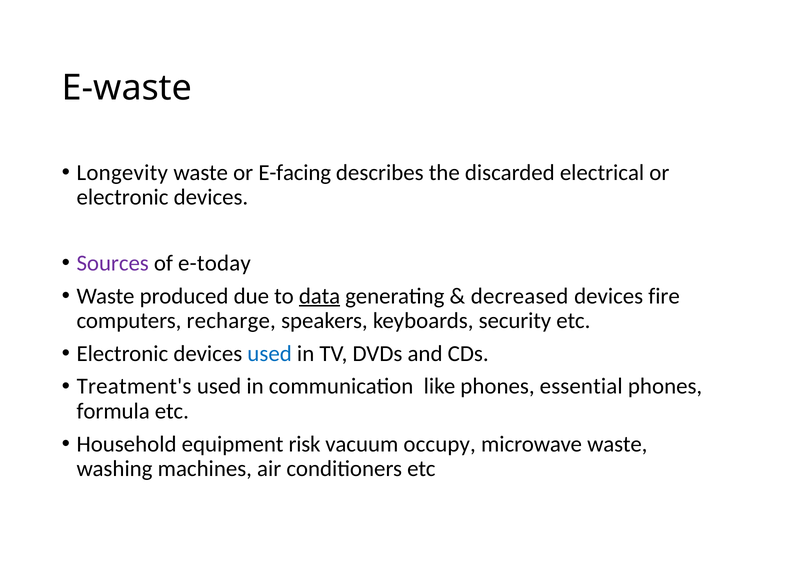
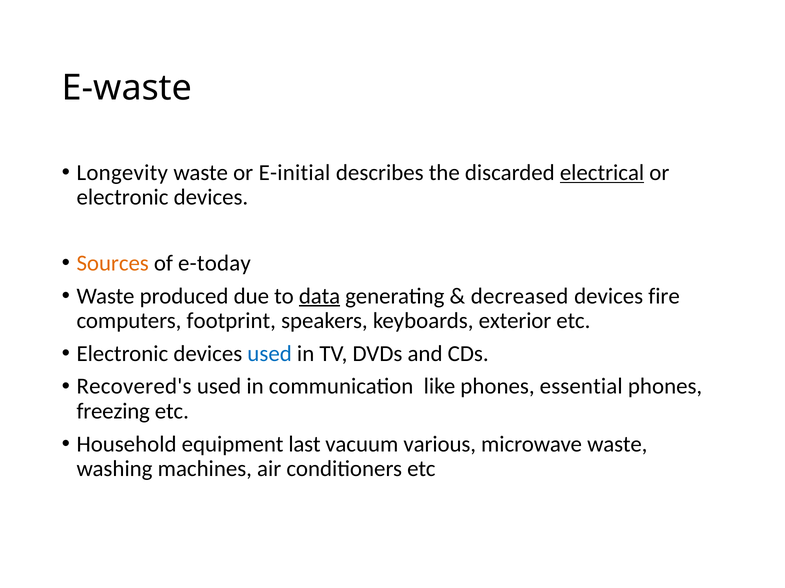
E-facing: E-facing -> E-initial
electrical underline: none -> present
Sources colour: purple -> orange
recharge: recharge -> footprint
security: security -> exterior
Treatment's: Treatment's -> Recovered's
formula: formula -> freezing
risk: risk -> last
occupy: occupy -> various
